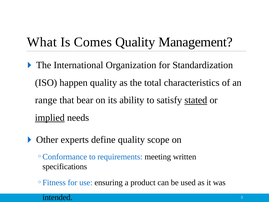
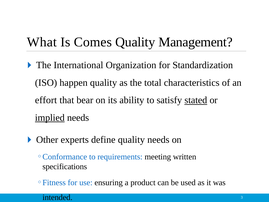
range: range -> effort
quality scope: scope -> needs
